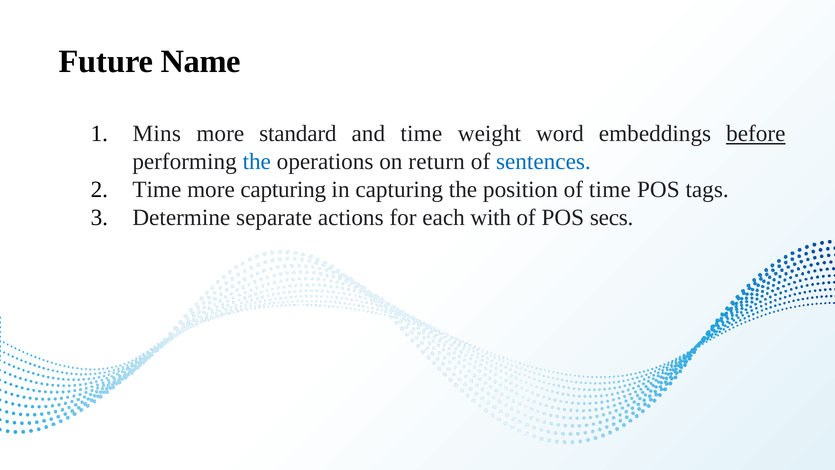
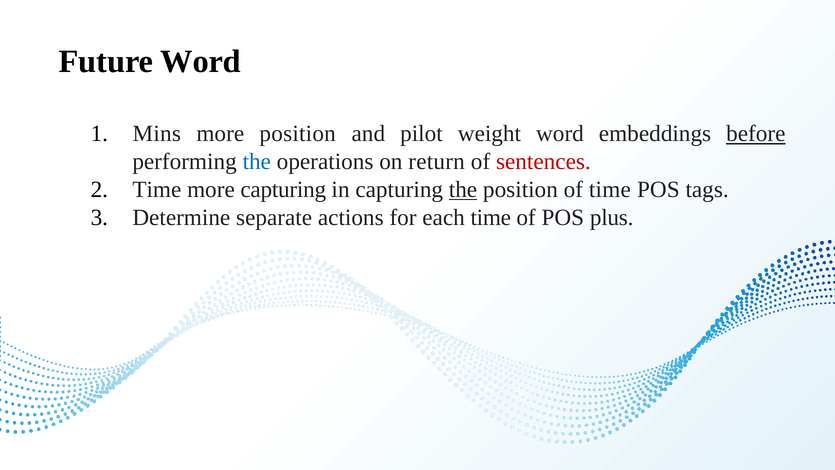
Future Name: Name -> Word
more standard: standard -> position
and time: time -> pilot
sentences colour: blue -> red
the at (463, 189) underline: none -> present
each with: with -> time
secs: secs -> plus
